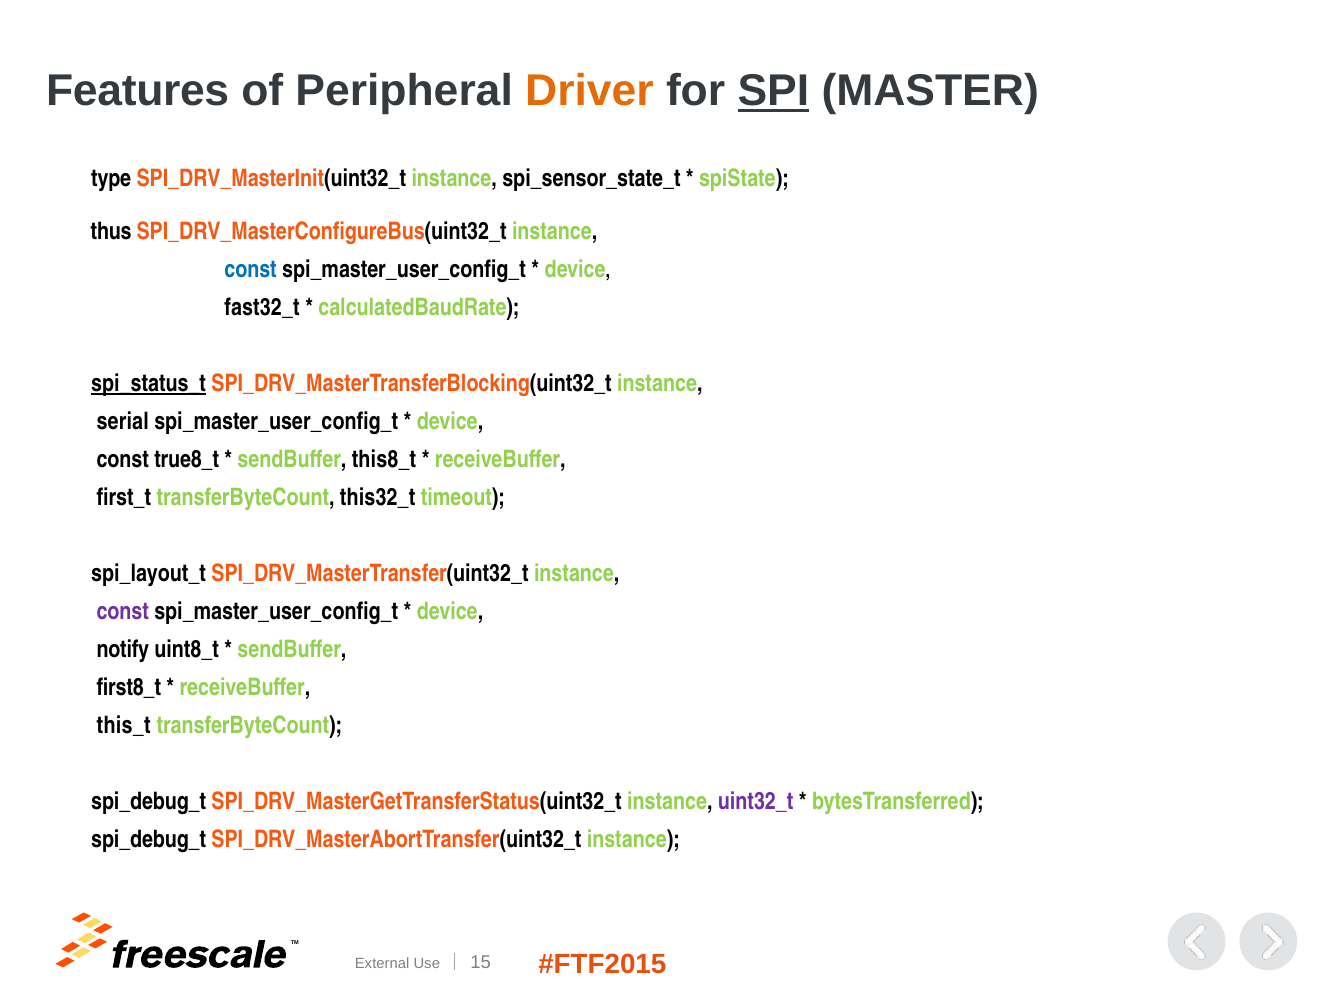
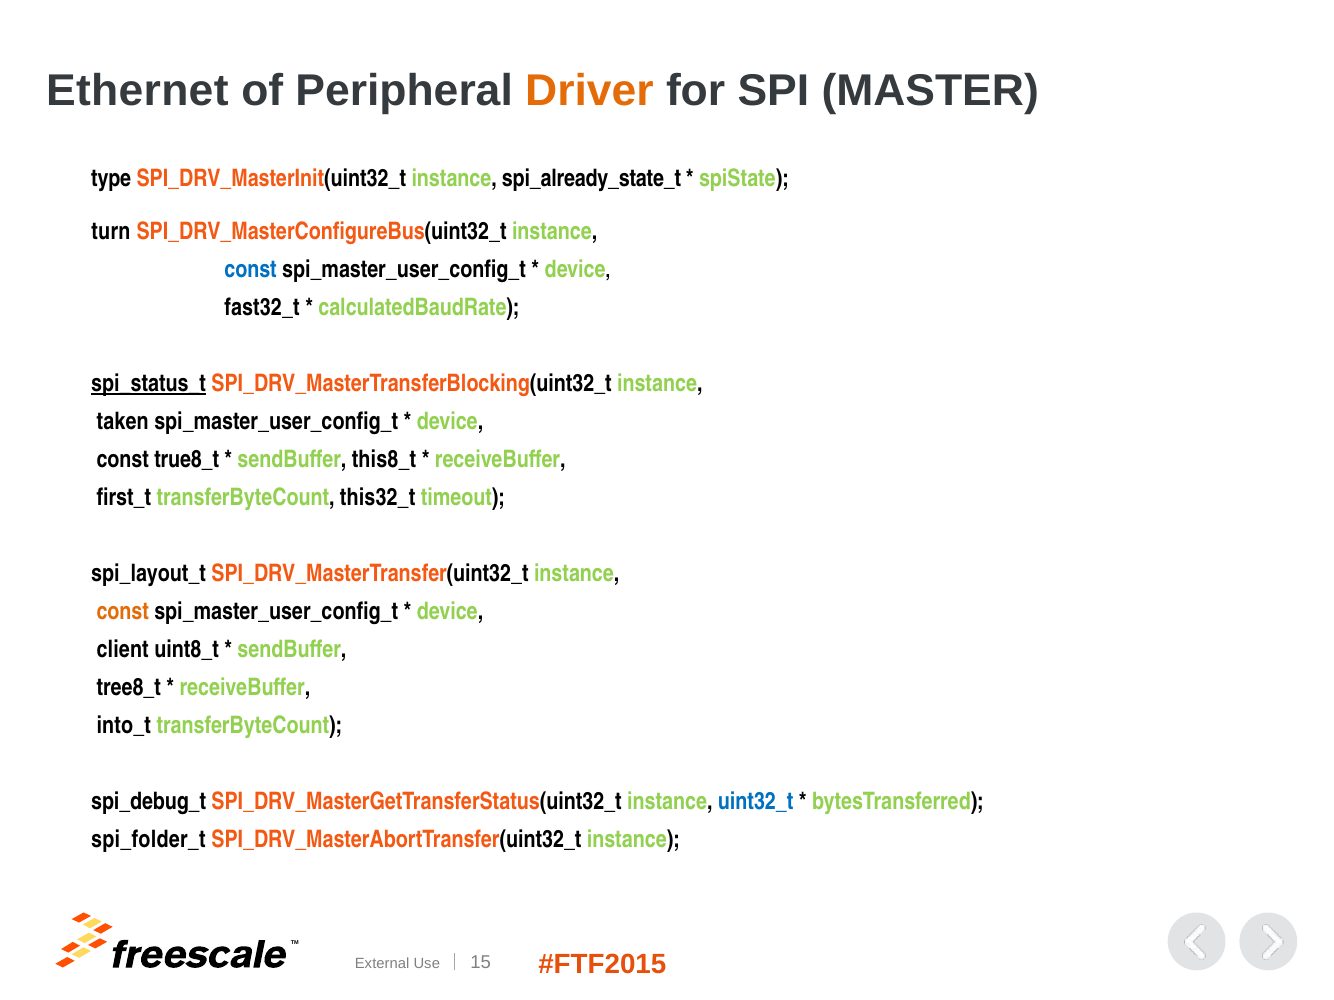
Features: Features -> Ethernet
SPI underline: present -> none
spi_sensor_state_t: spi_sensor_state_t -> spi_already_state_t
thus: thus -> turn
serial: serial -> taken
const at (123, 612) colour: purple -> orange
notify: notify -> client
first8_t: first8_t -> tree8_t
this_t: this_t -> into_t
uint32_t colour: purple -> blue
spi_debug_t at (149, 840): spi_debug_t -> spi_folder_t
